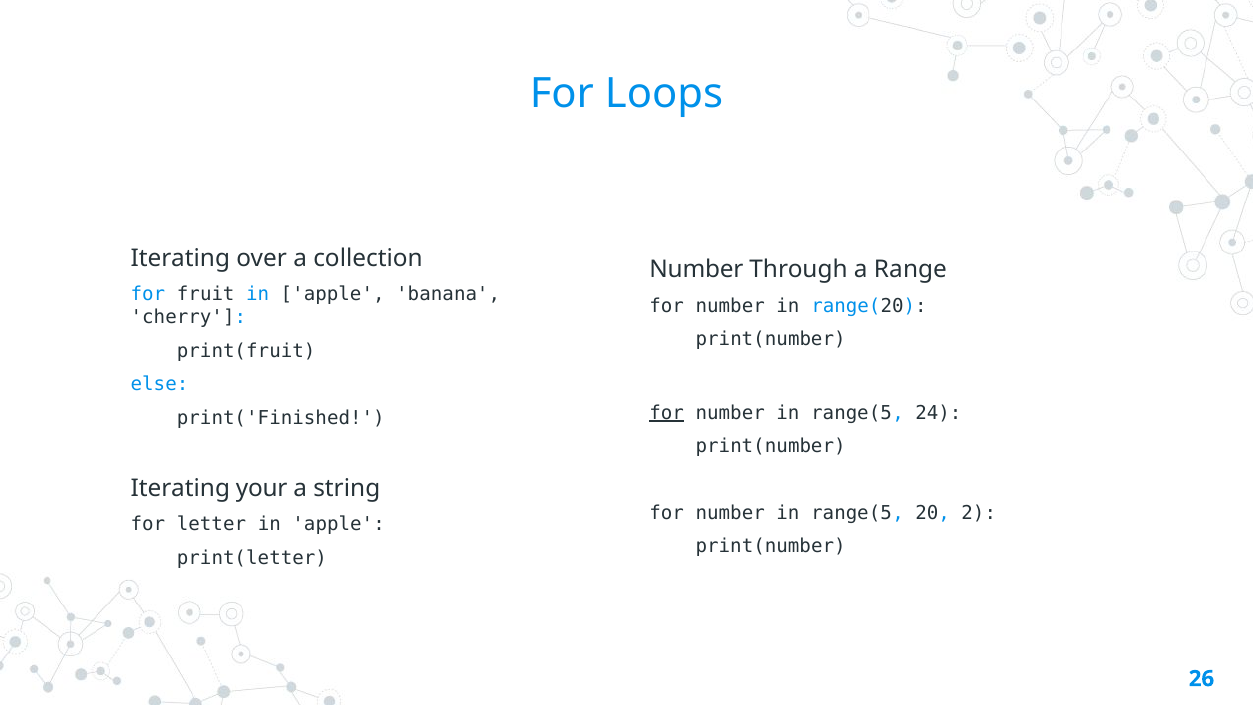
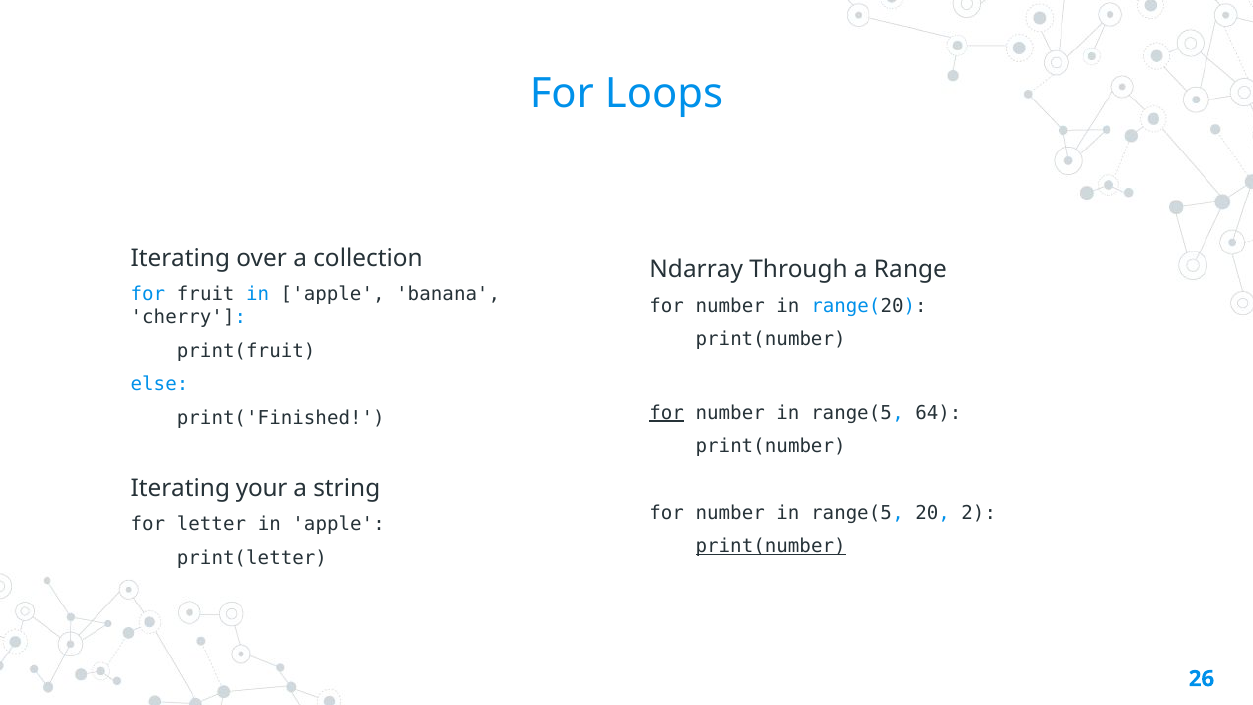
Number at (696, 270): Number -> Ndarray
24: 24 -> 64
print(number at (771, 546) underline: none -> present
